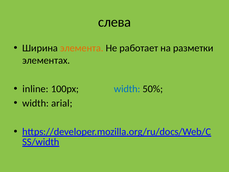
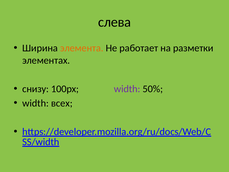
inline: inline -> снизу
width at (127, 89) colour: blue -> purple
arial: arial -> всех
